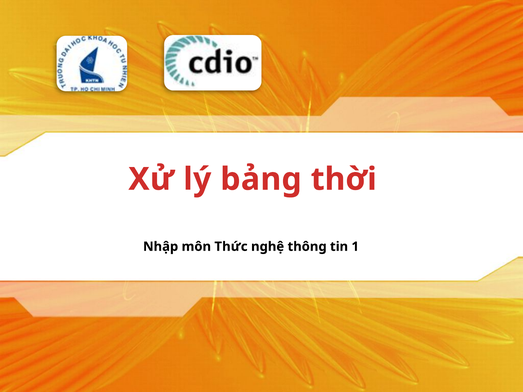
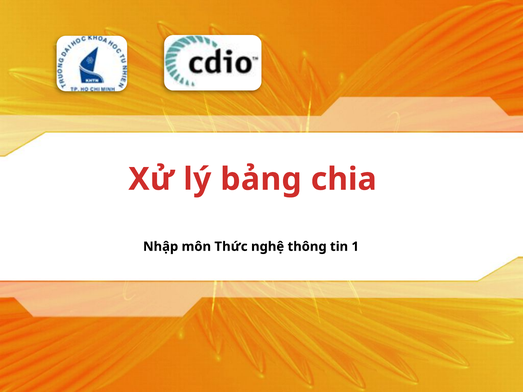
thời: thời -> chia
